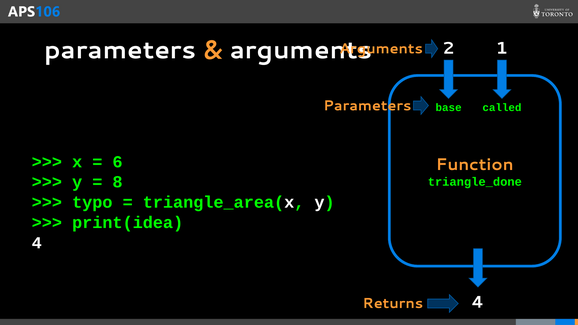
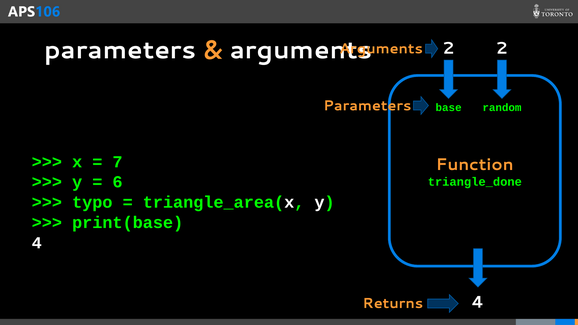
2 1: 1 -> 2
called: called -> random
6: 6 -> 7
8: 8 -> 6
print(idea: print(idea -> print(base
